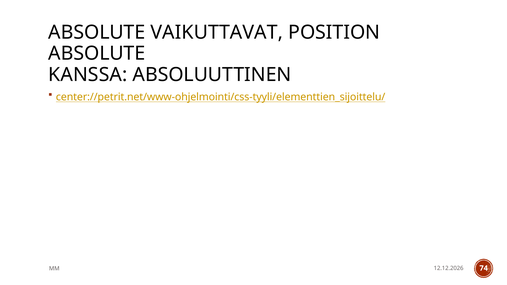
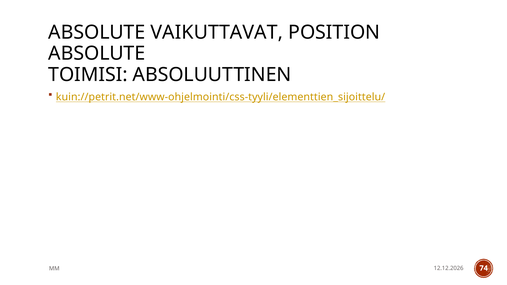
KANSSA: KANSSA -> TOIMISI
center://petrit.net/www-ohjelmointi/css-tyyli/elementtien_sijoittelu/: center://petrit.net/www-ohjelmointi/css-tyyli/elementtien_sijoittelu/ -> kuin://petrit.net/www-ohjelmointi/css-tyyli/elementtien_sijoittelu/
